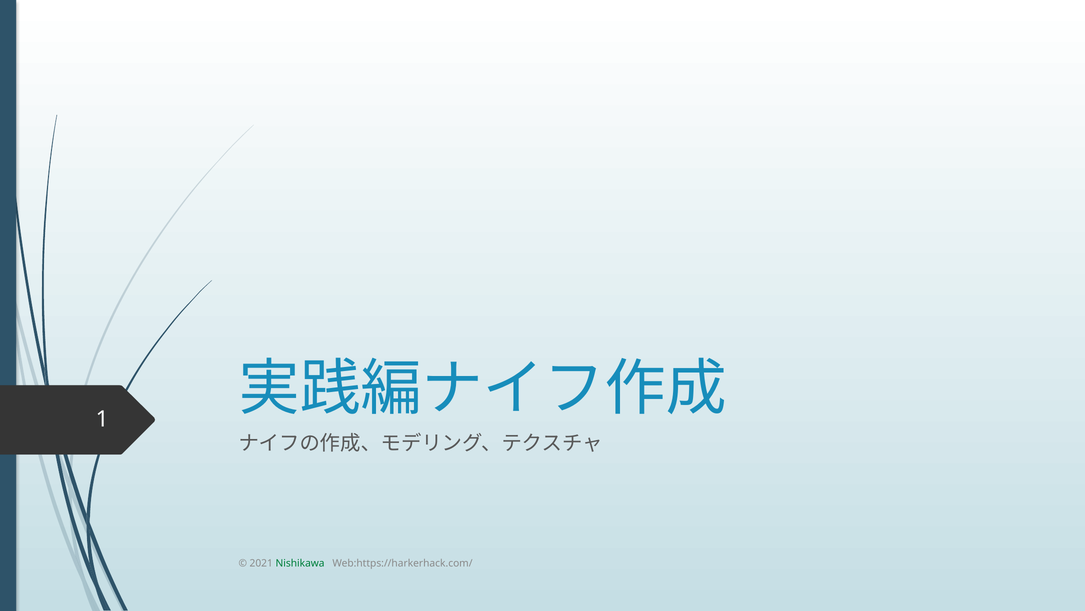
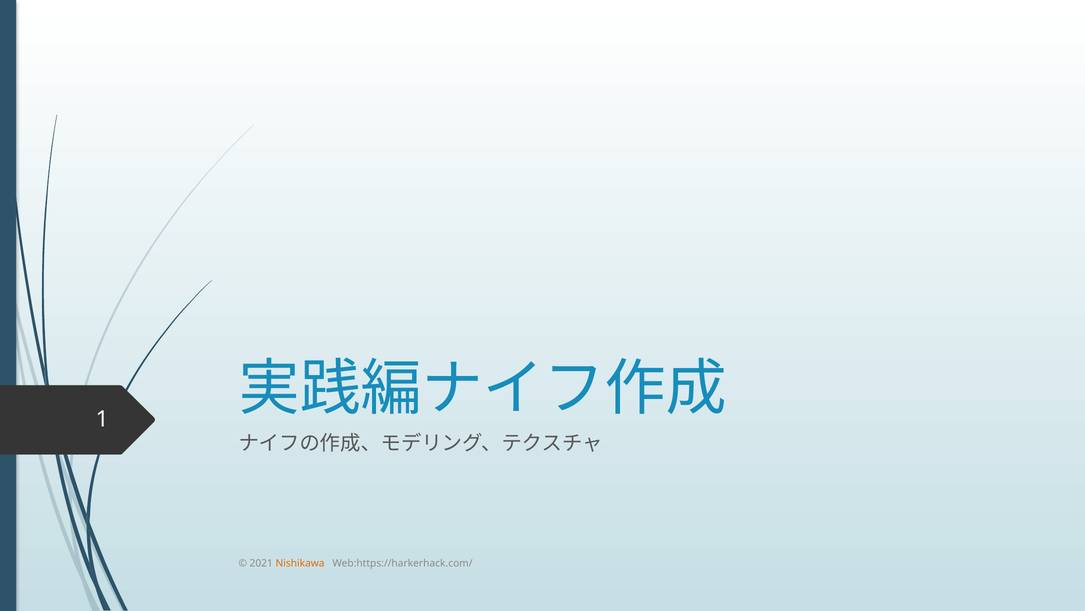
Nishikawa colour: green -> orange
